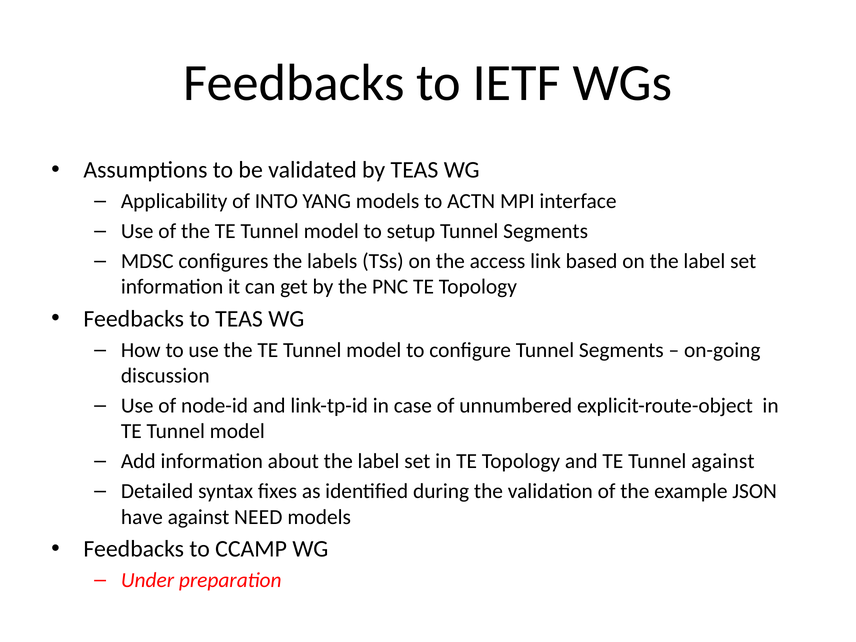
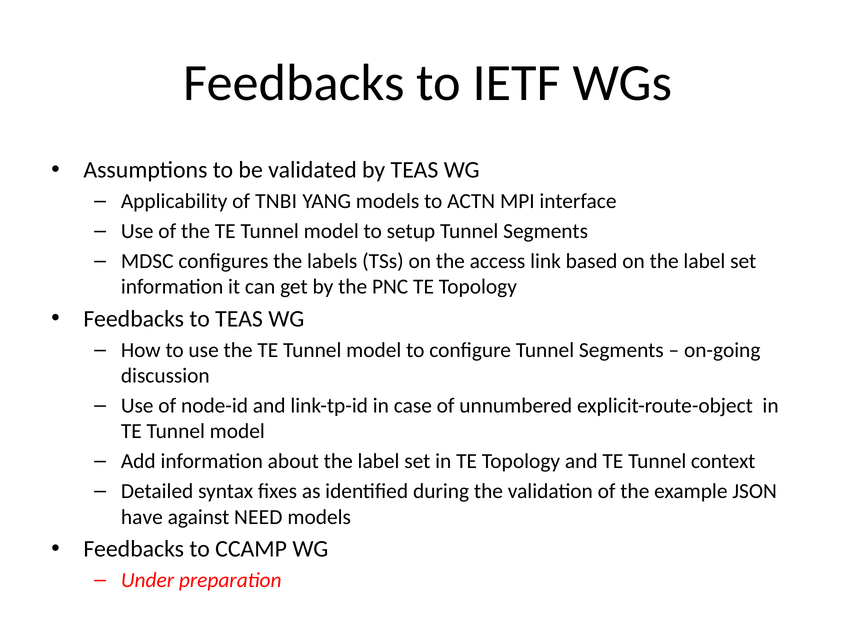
INTO: INTO -> TNBI
Tunnel against: against -> context
